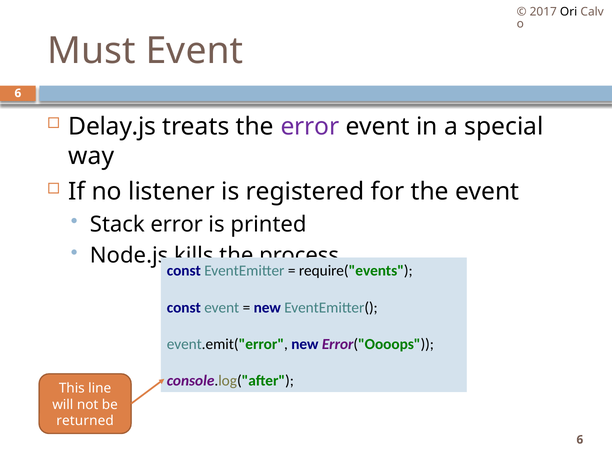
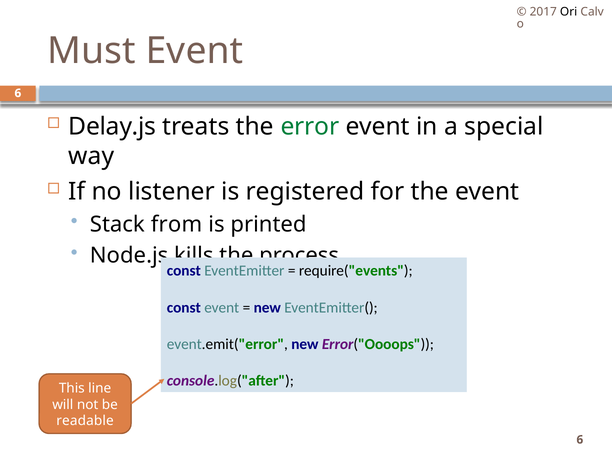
error at (310, 127) colour: purple -> green
Stack error: error -> from
returned: returned -> readable
